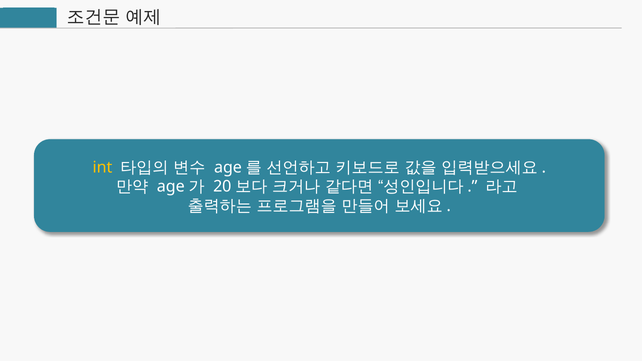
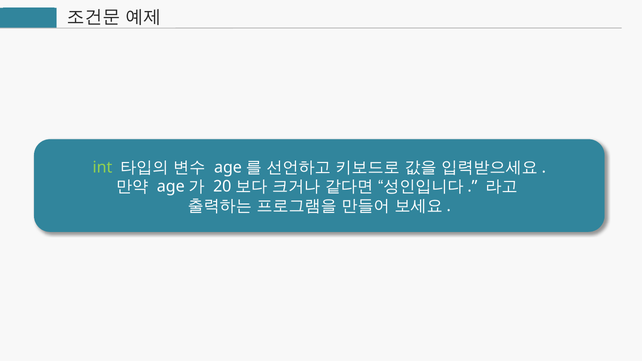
int colour: yellow -> light green
